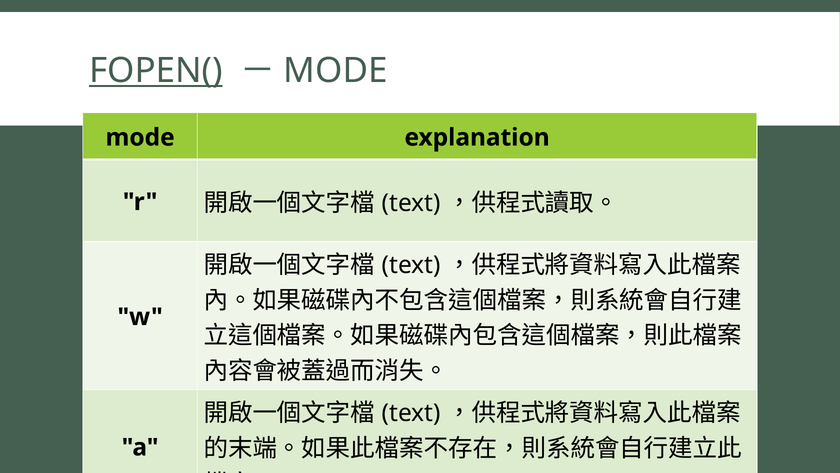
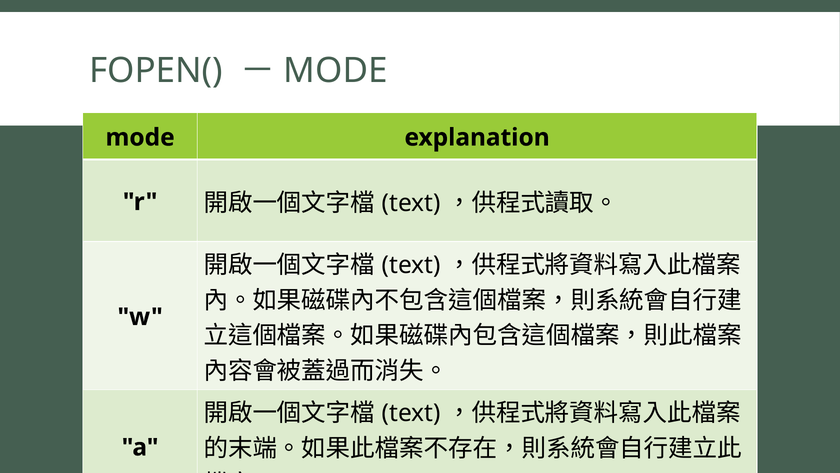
FOPEN( underline: present -> none
